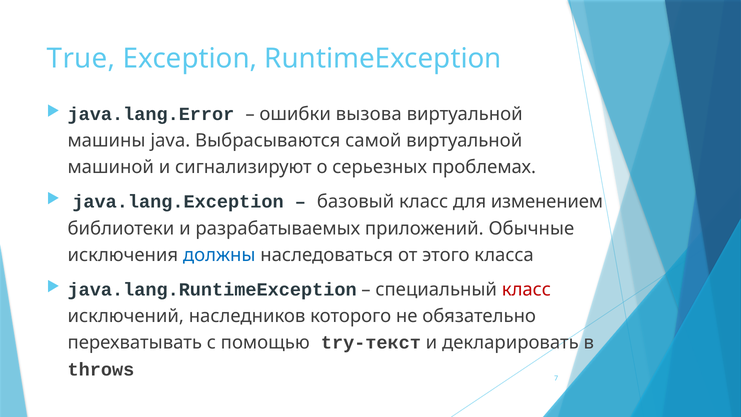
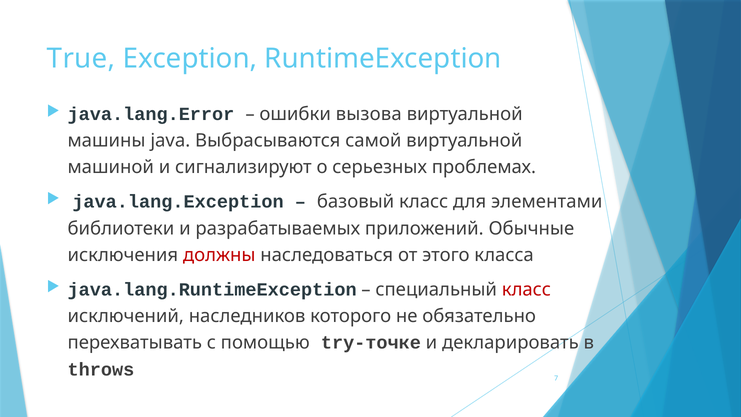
изменением: изменением -> элементами
должны colour: blue -> red
try-текст: try-текст -> try-точке
